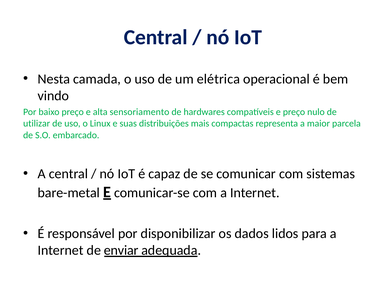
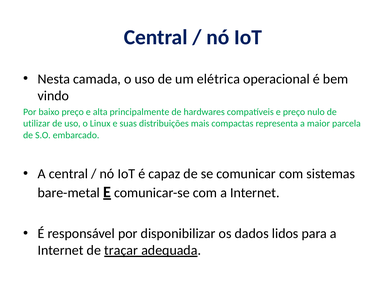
sensoriamento: sensoriamento -> principalmente
enviar: enviar -> traçar
